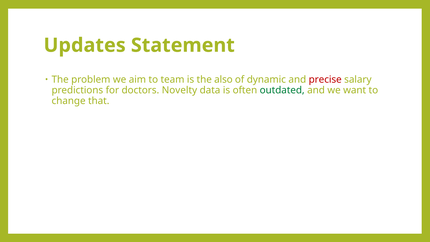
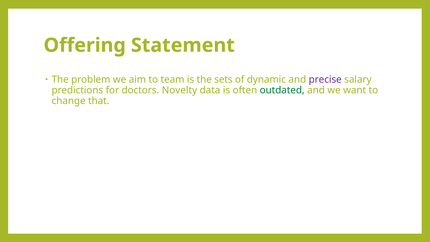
Updates: Updates -> Offering
also: also -> sets
precise colour: red -> purple
